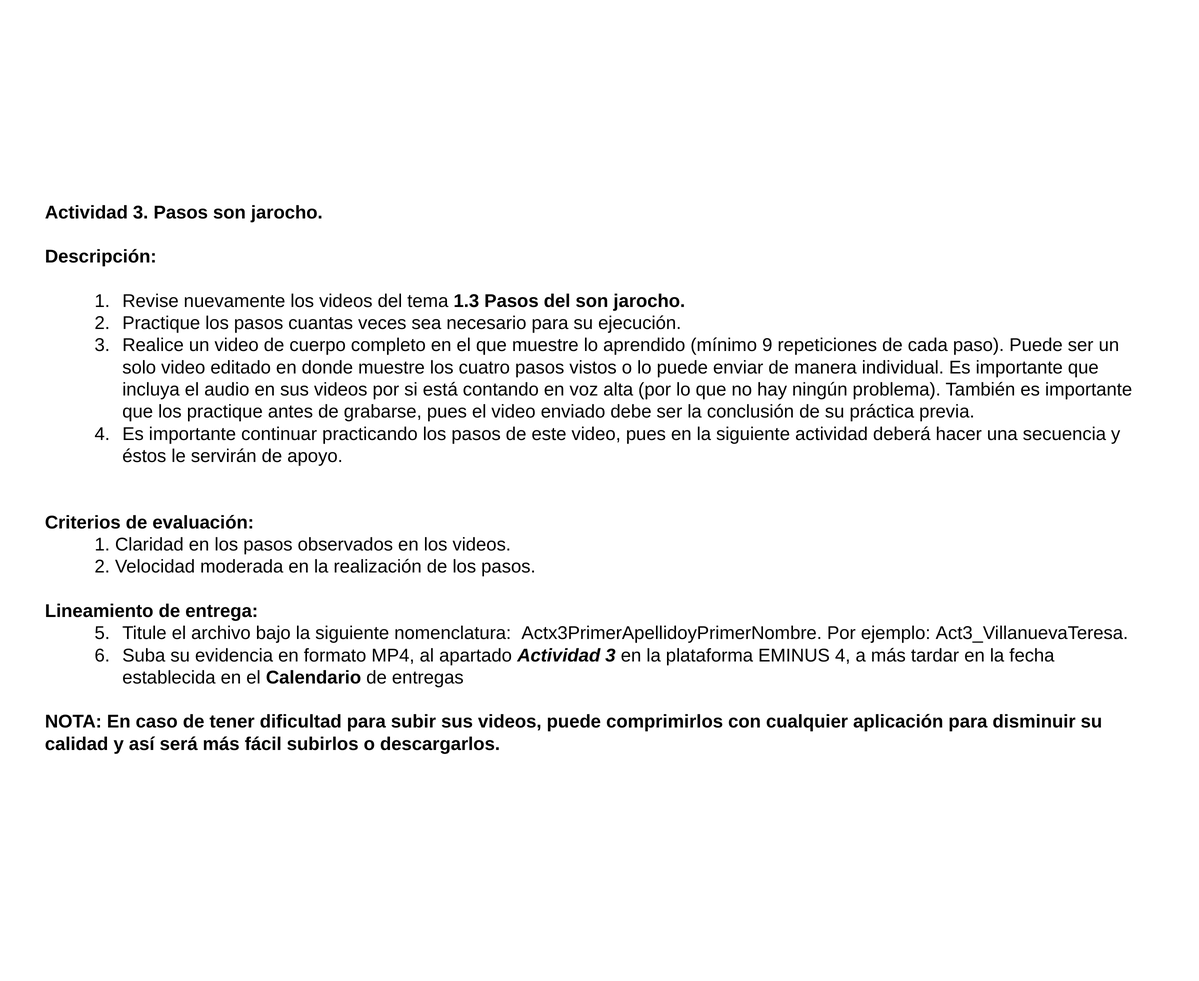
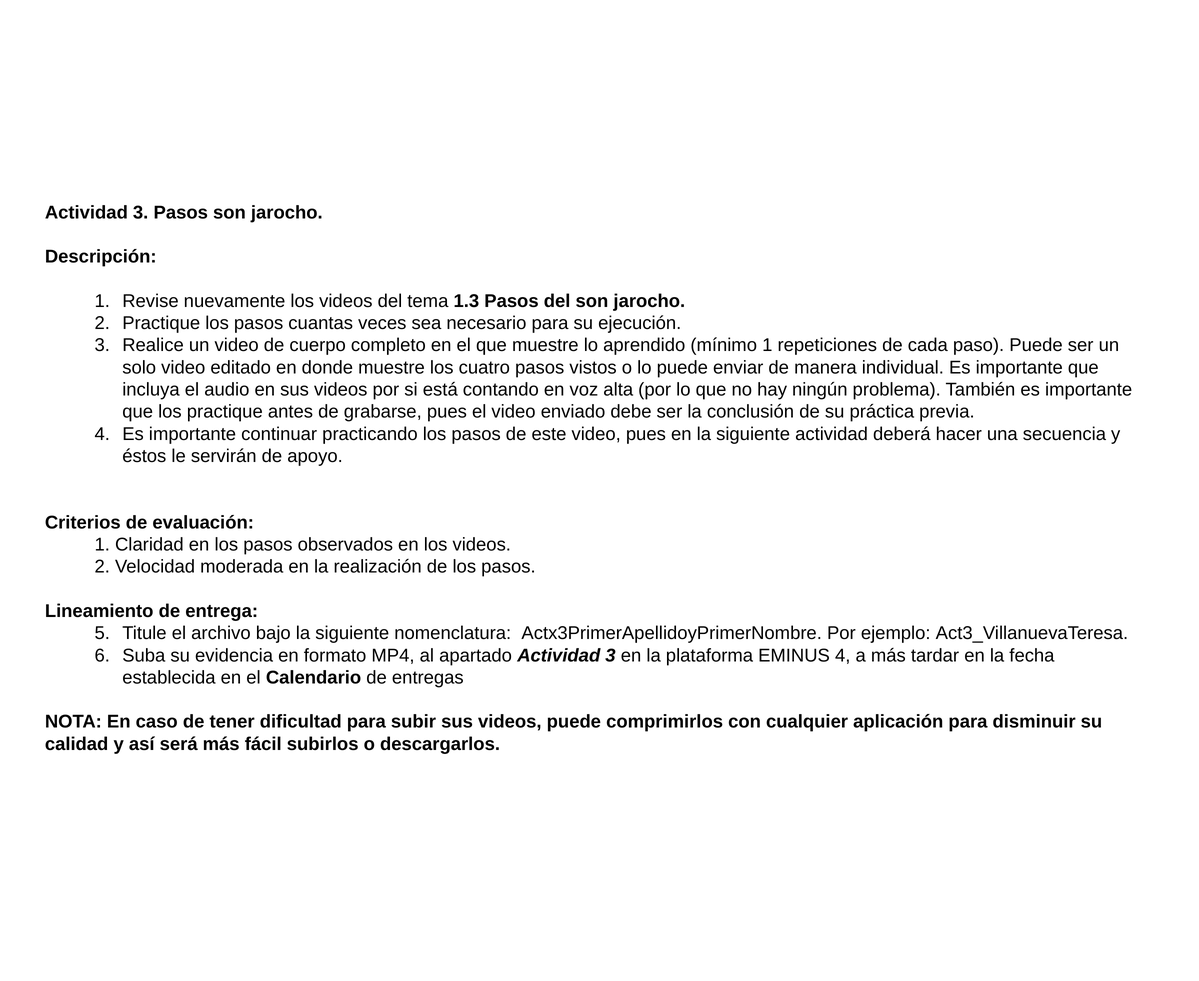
mínimo 9: 9 -> 1
